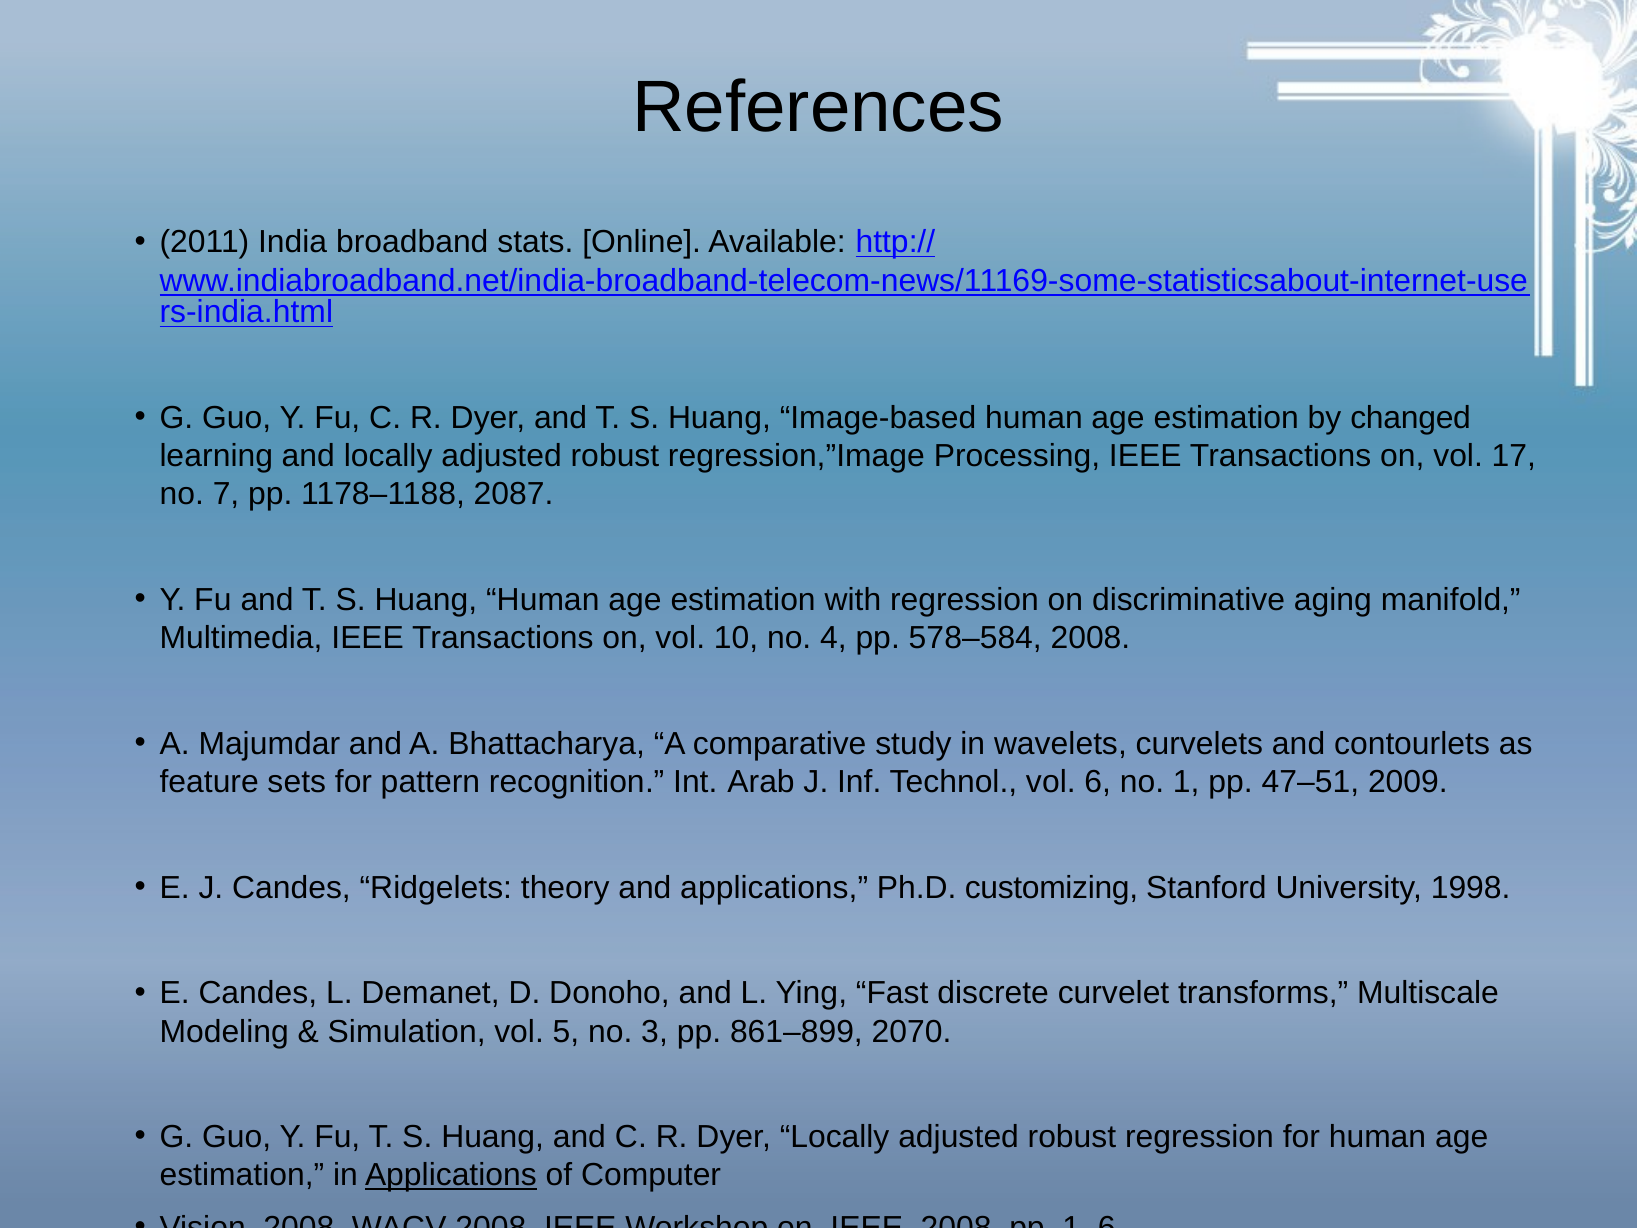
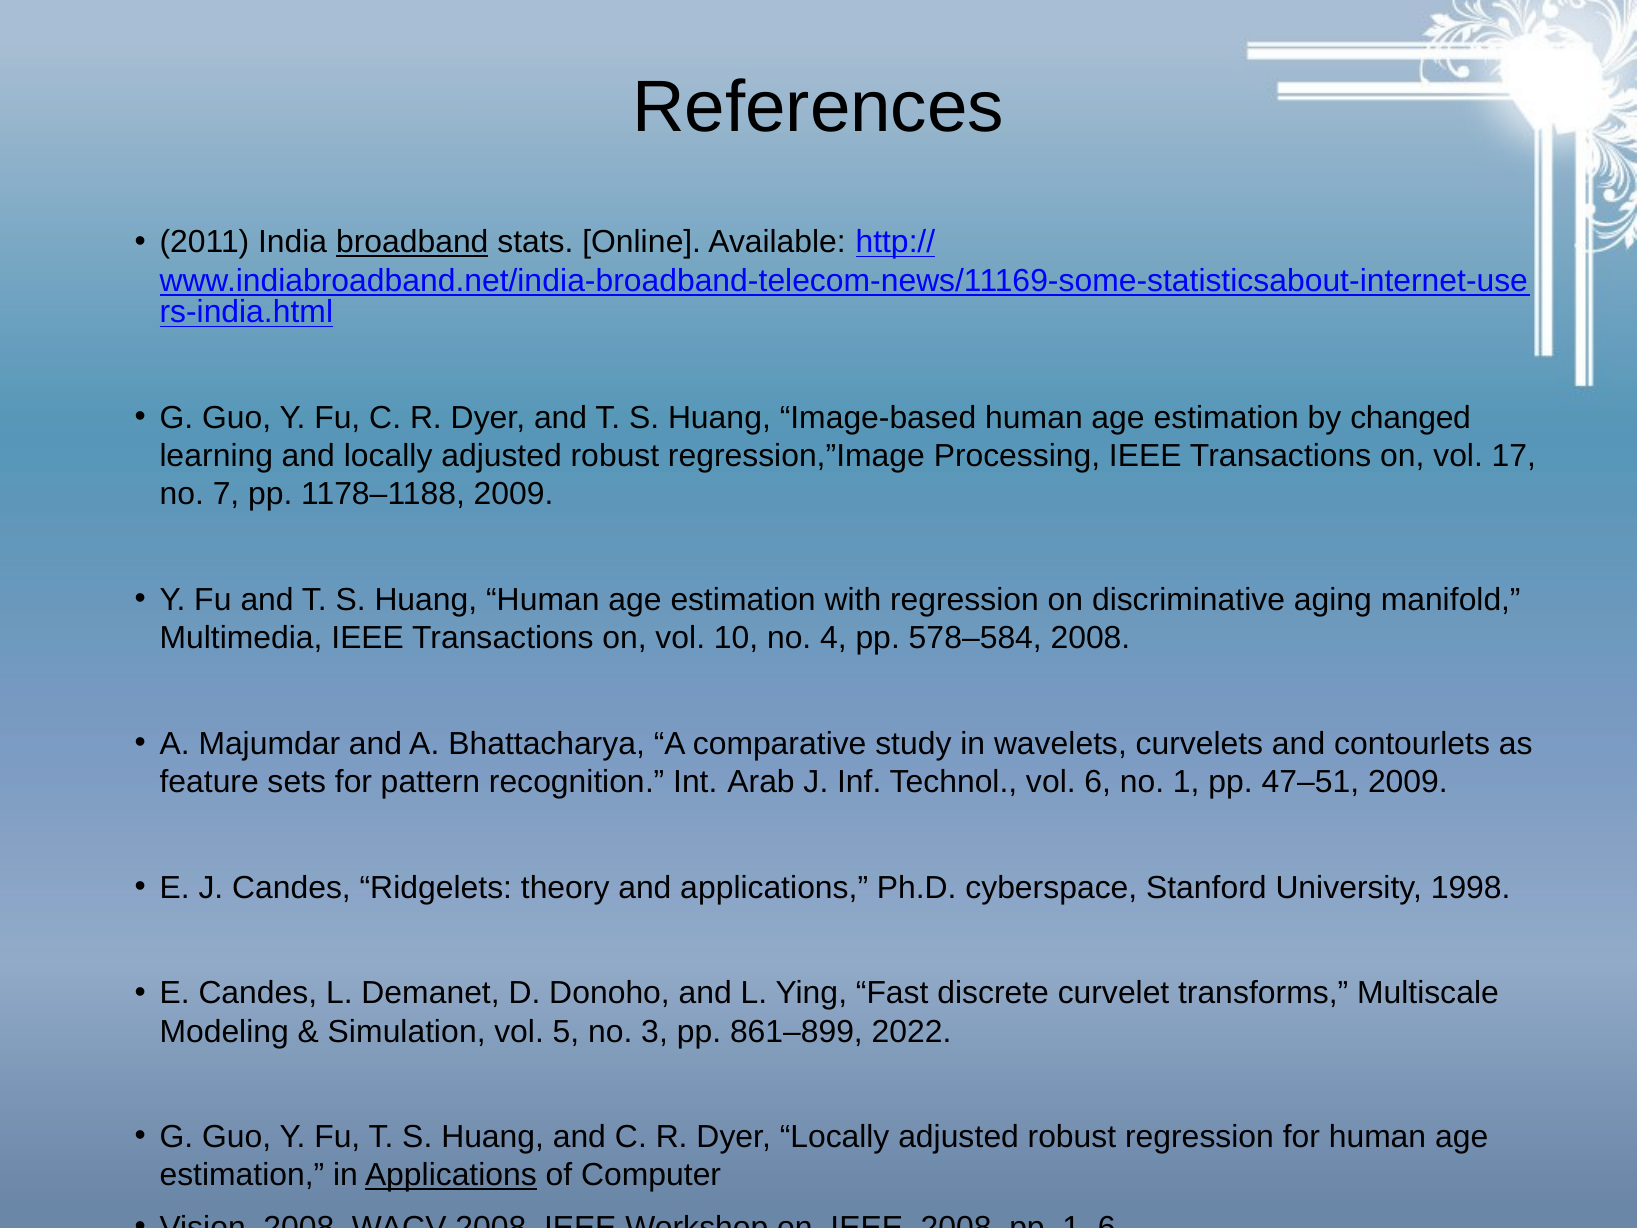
broadband underline: none -> present
1178–1188 2087: 2087 -> 2009
customizing: customizing -> cyberspace
2070: 2070 -> 2022
